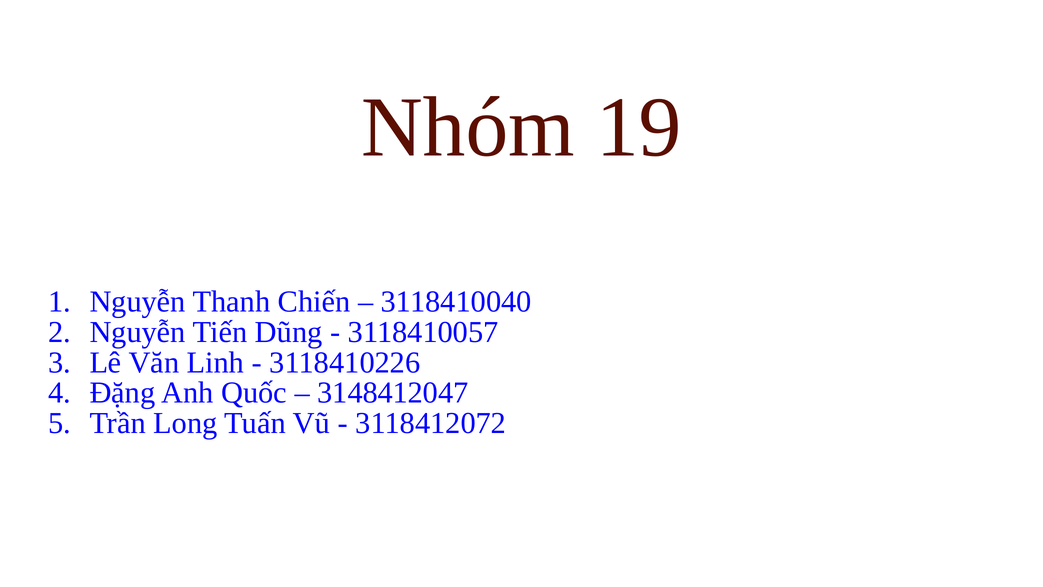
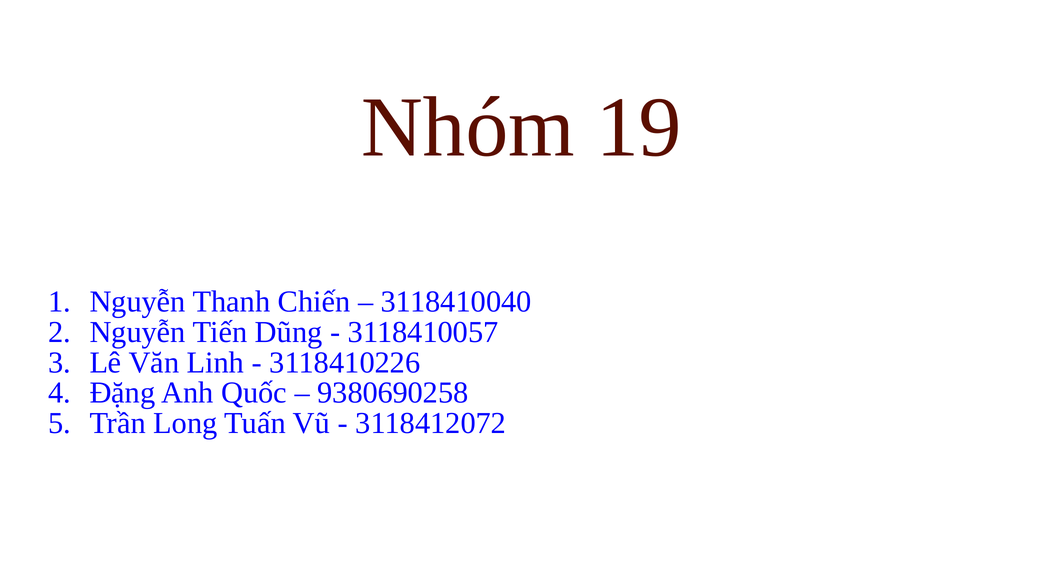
3148412047: 3148412047 -> 9380690258
